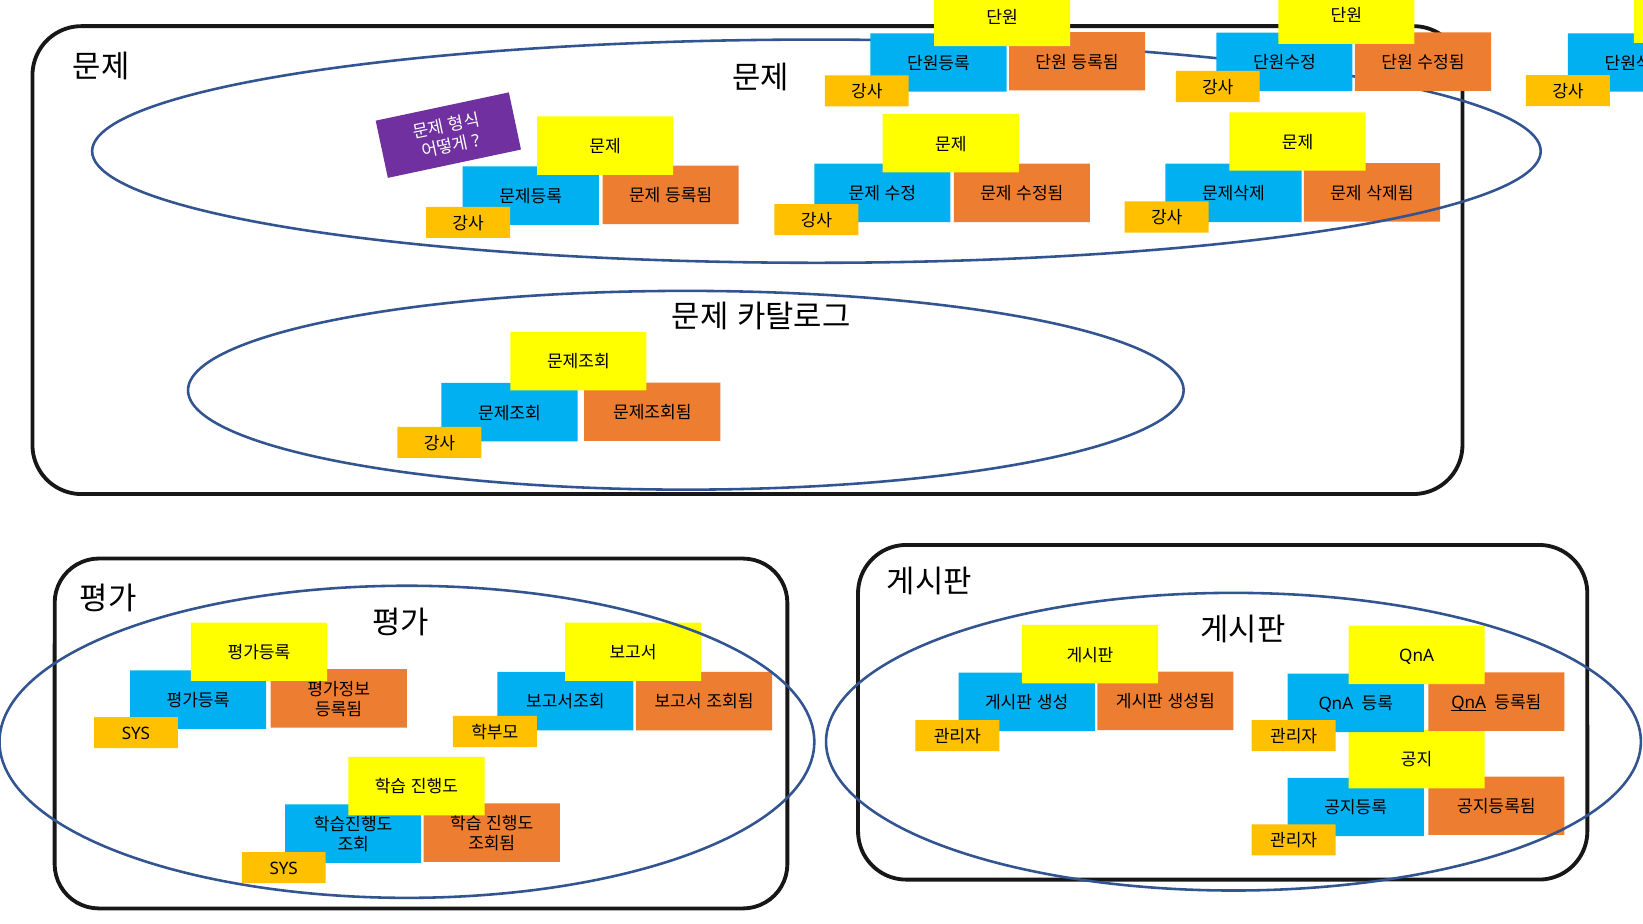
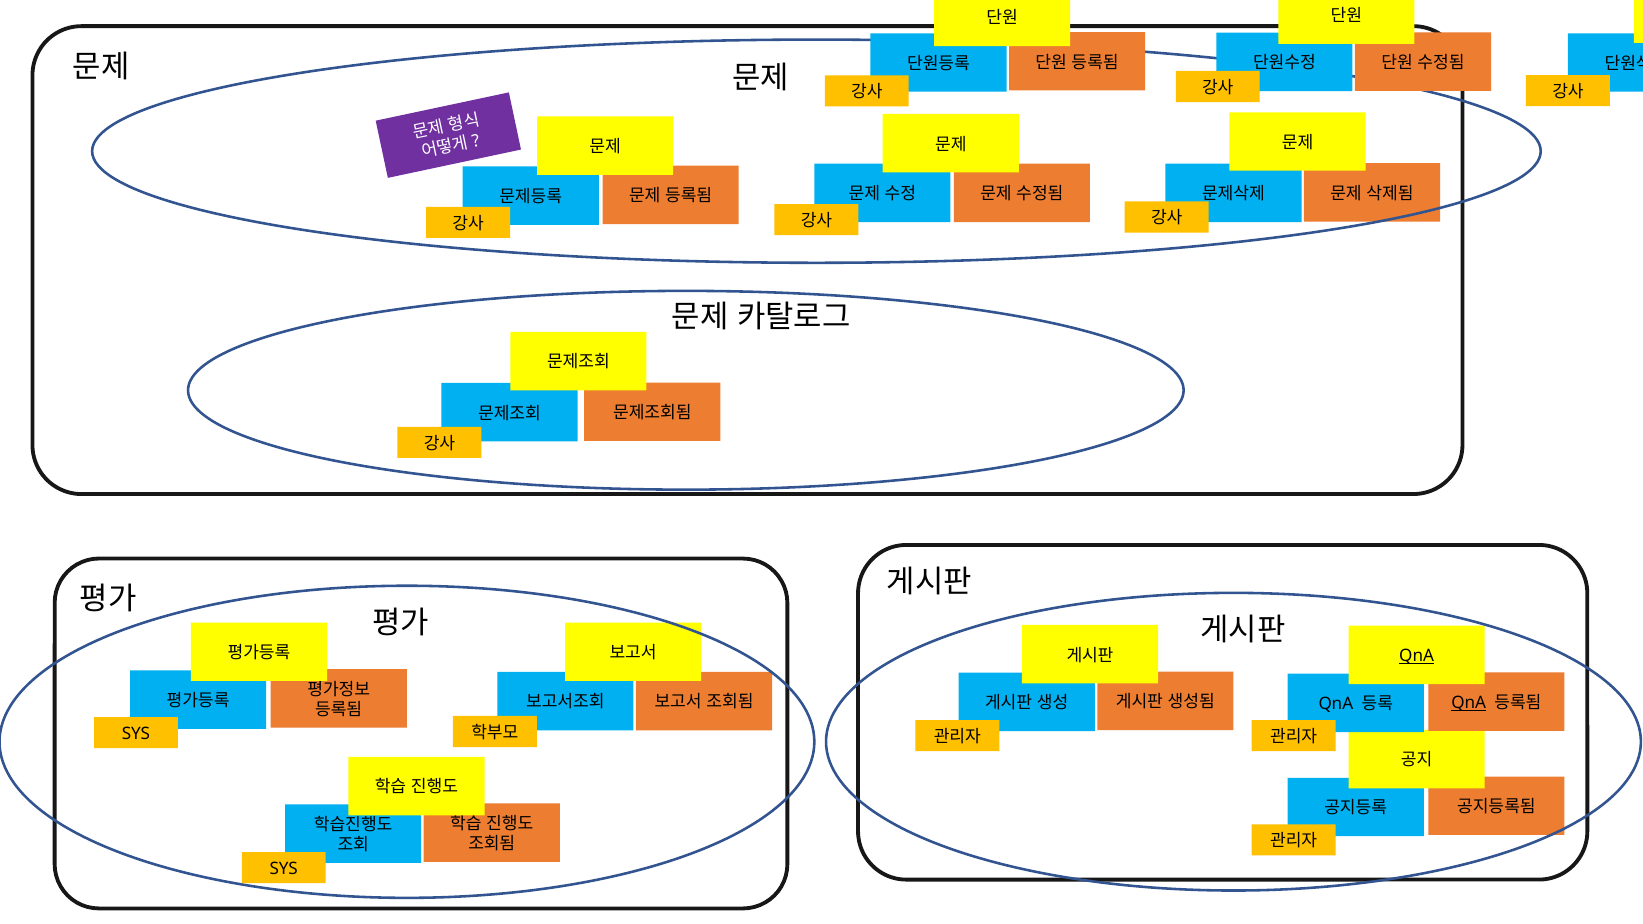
QnA at (1417, 656) underline: none -> present
